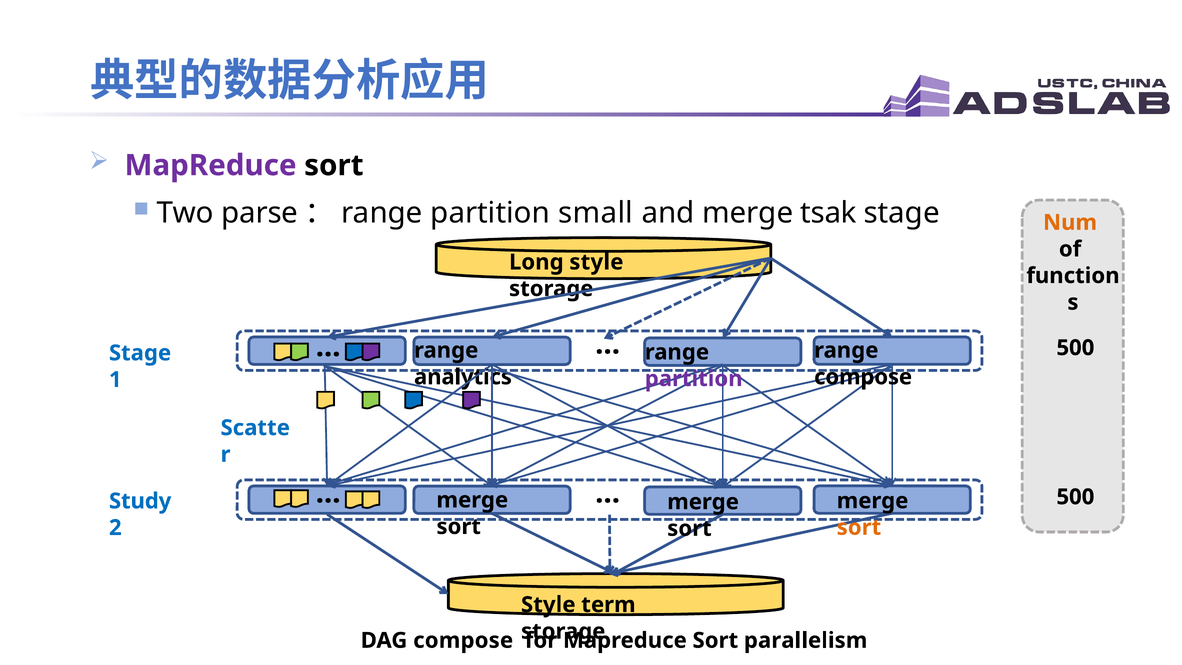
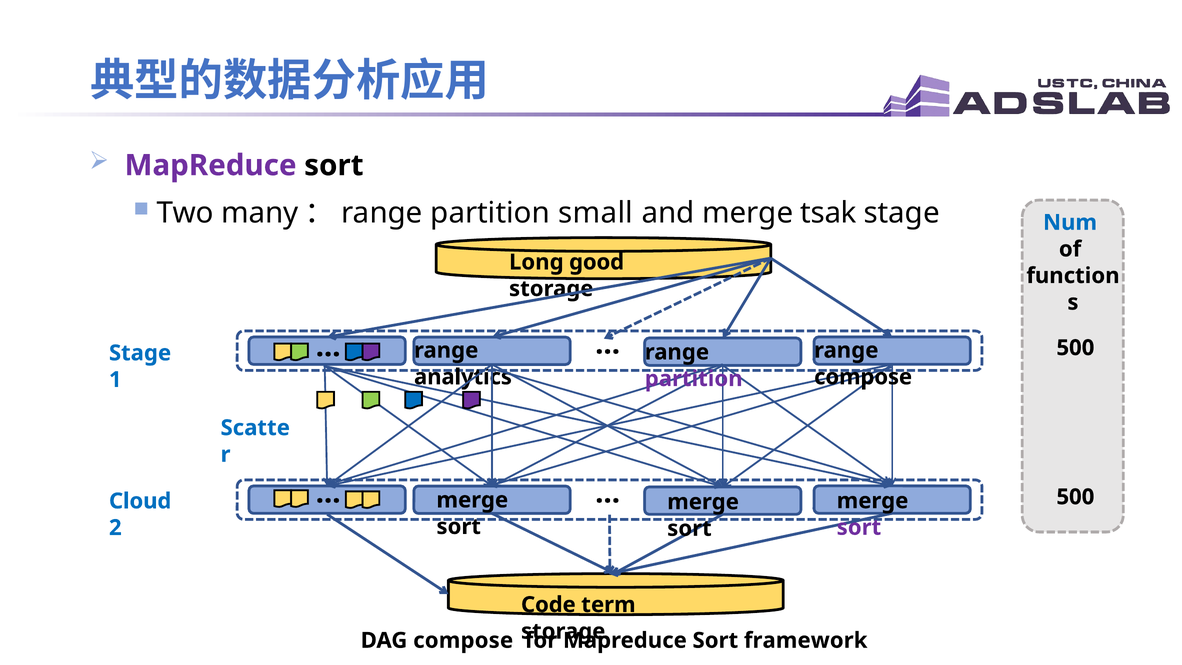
parse: parse -> many
Num colour: orange -> blue
Long style: style -> good
Study: Study -> Cloud
sort at (859, 527) colour: orange -> purple
Style at (548, 605): Style -> Code
parallelism: parallelism -> framework
